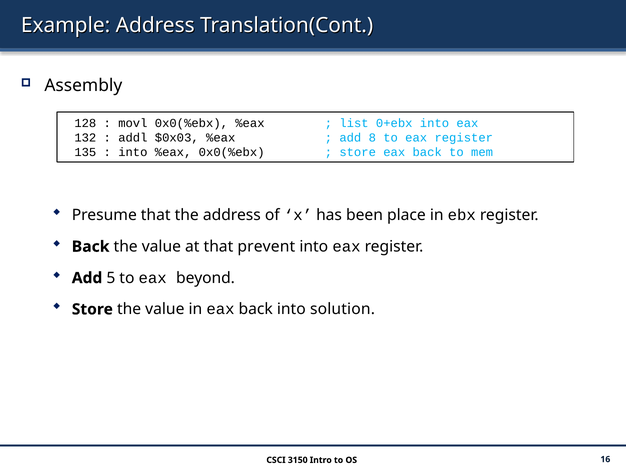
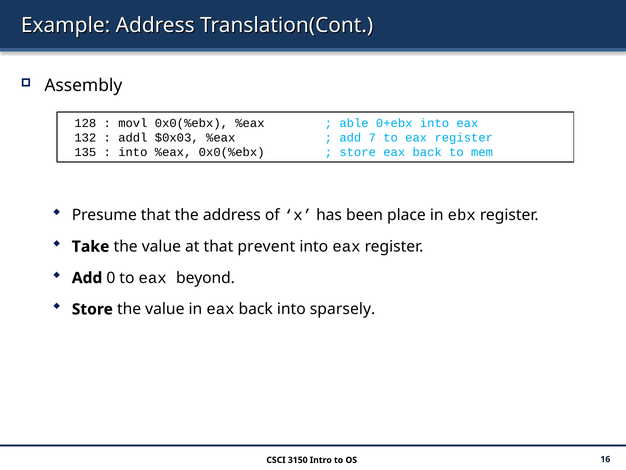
list: list -> able
8: 8 -> 7
Back at (91, 246): Back -> Take
5: 5 -> 0
solution: solution -> sparsely
